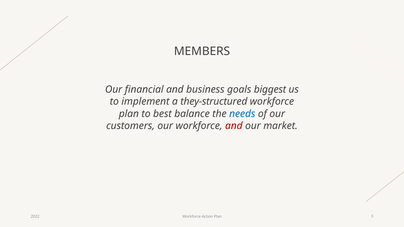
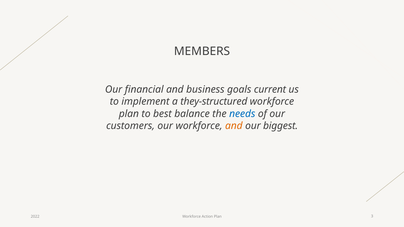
biggest: biggest -> current
and at (234, 126) colour: red -> orange
market: market -> biggest
